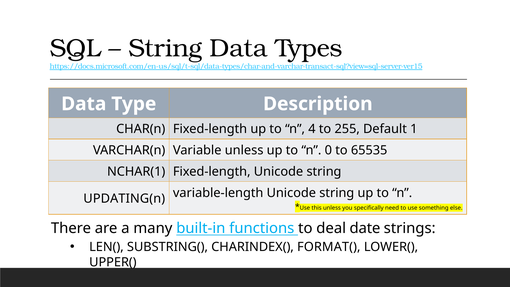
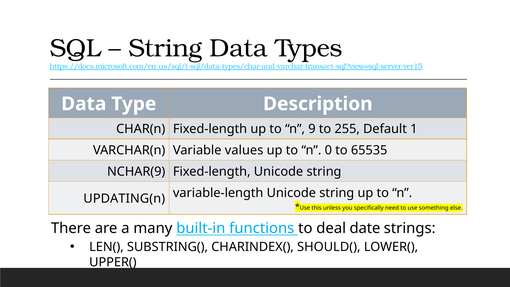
4: 4 -> 9
Variable unless: unless -> values
NCHAR(1: NCHAR(1 -> NCHAR(9
FORMAT(: FORMAT( -> SHOULD(
